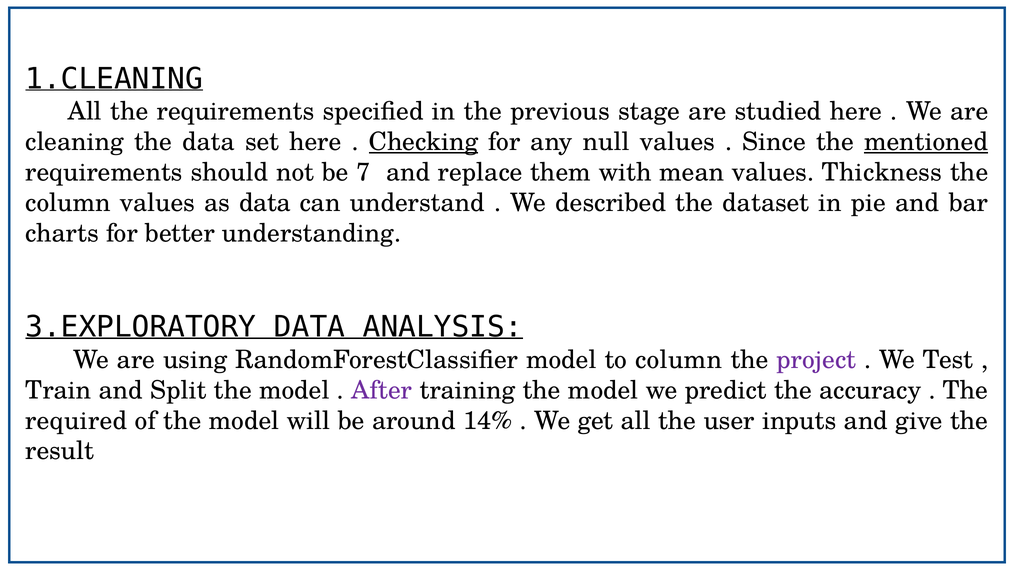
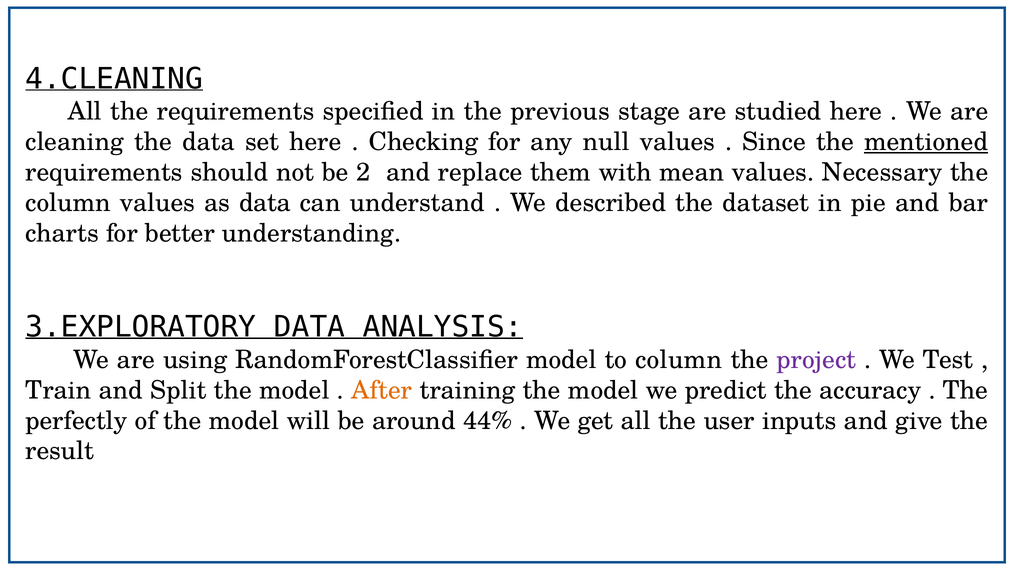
1.CLEANING: 1.CLEANING -> 4.CLEANING
Checking underline: present -> none
7: 7 -> 2
Thickness: Thickness -> Necessary
After colour: purple -> orange
required: required -> perfectly
14%: 14% -> 44%
